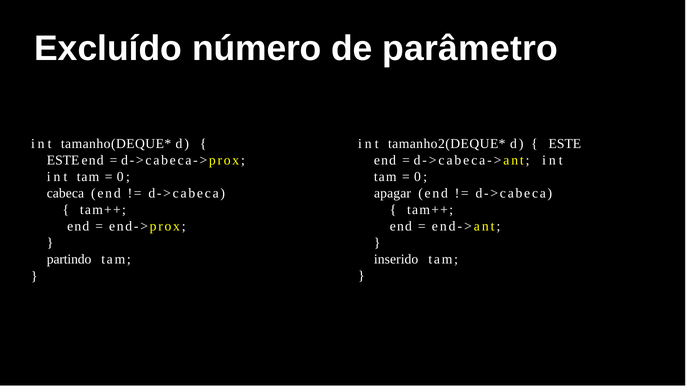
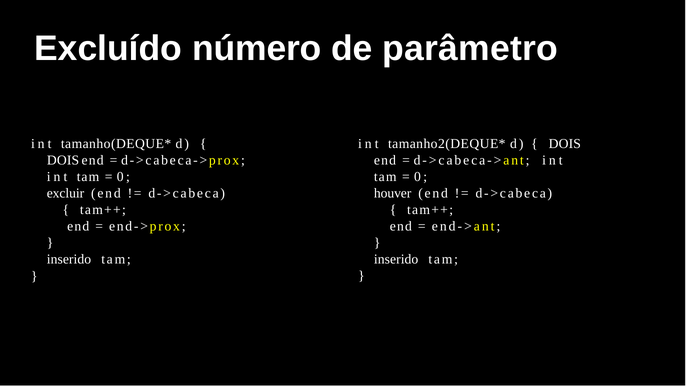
ESTE at (565, 144): ESTE -> DOIS
ESTE at (63, 160): ESTE -> DOIS
cabeca: cabeca -> excluir
apagar: apagar -> houver
partindo at (69, 260): partindo -> inserido
